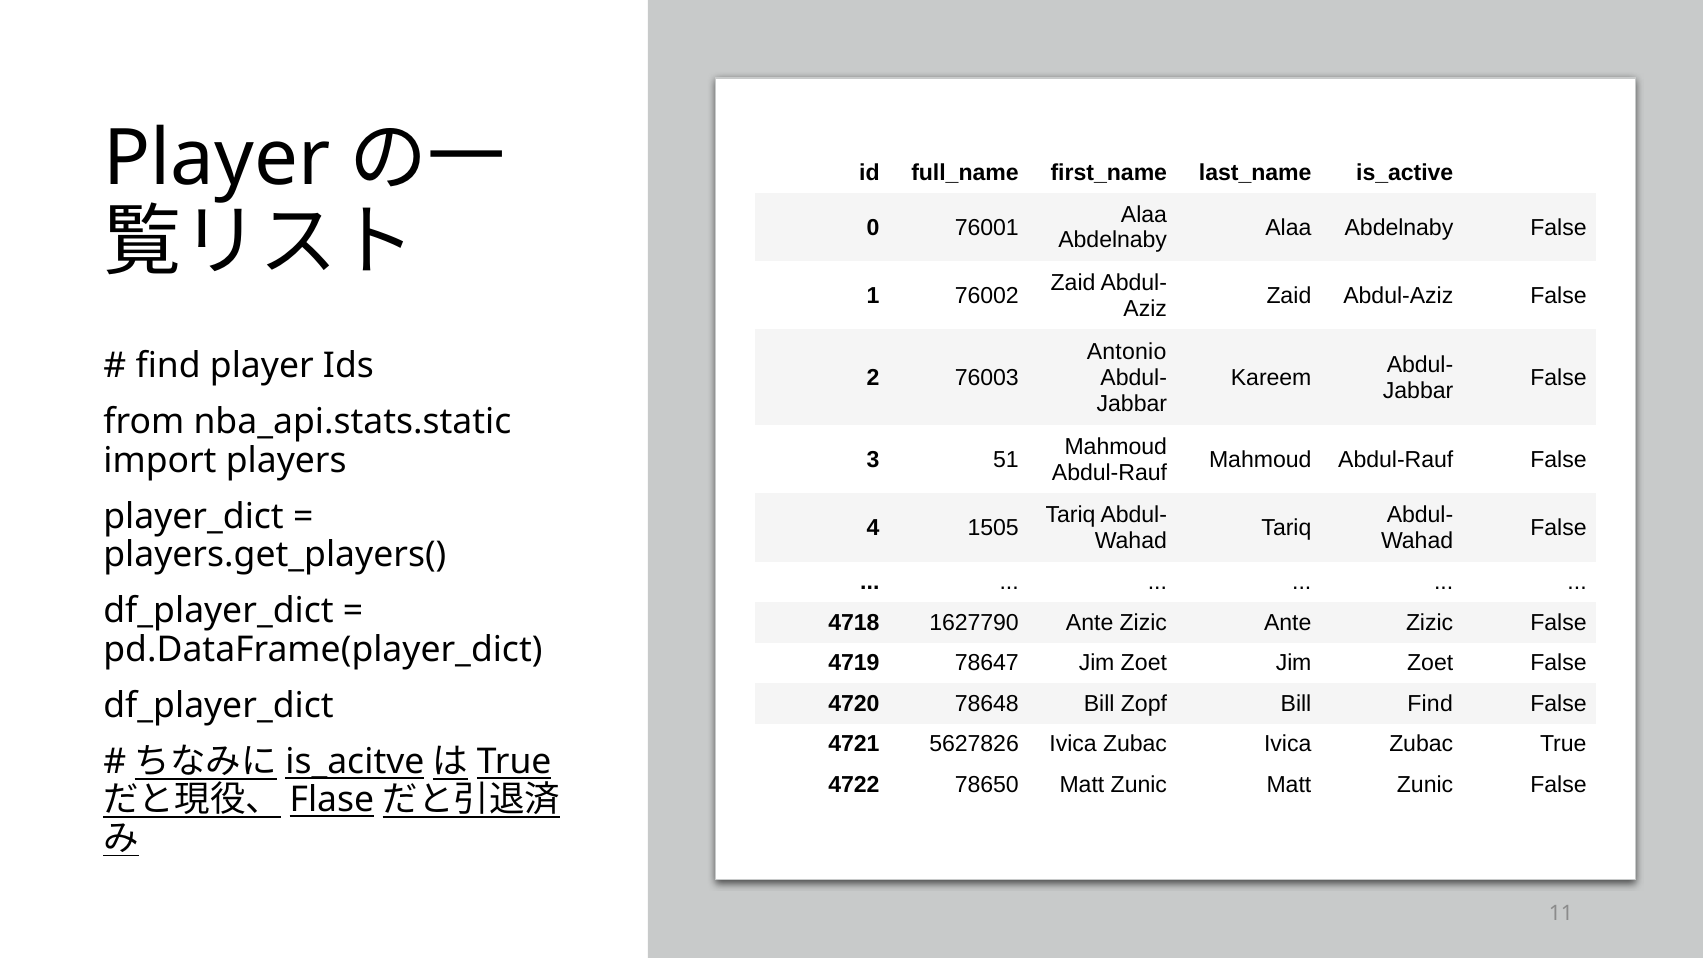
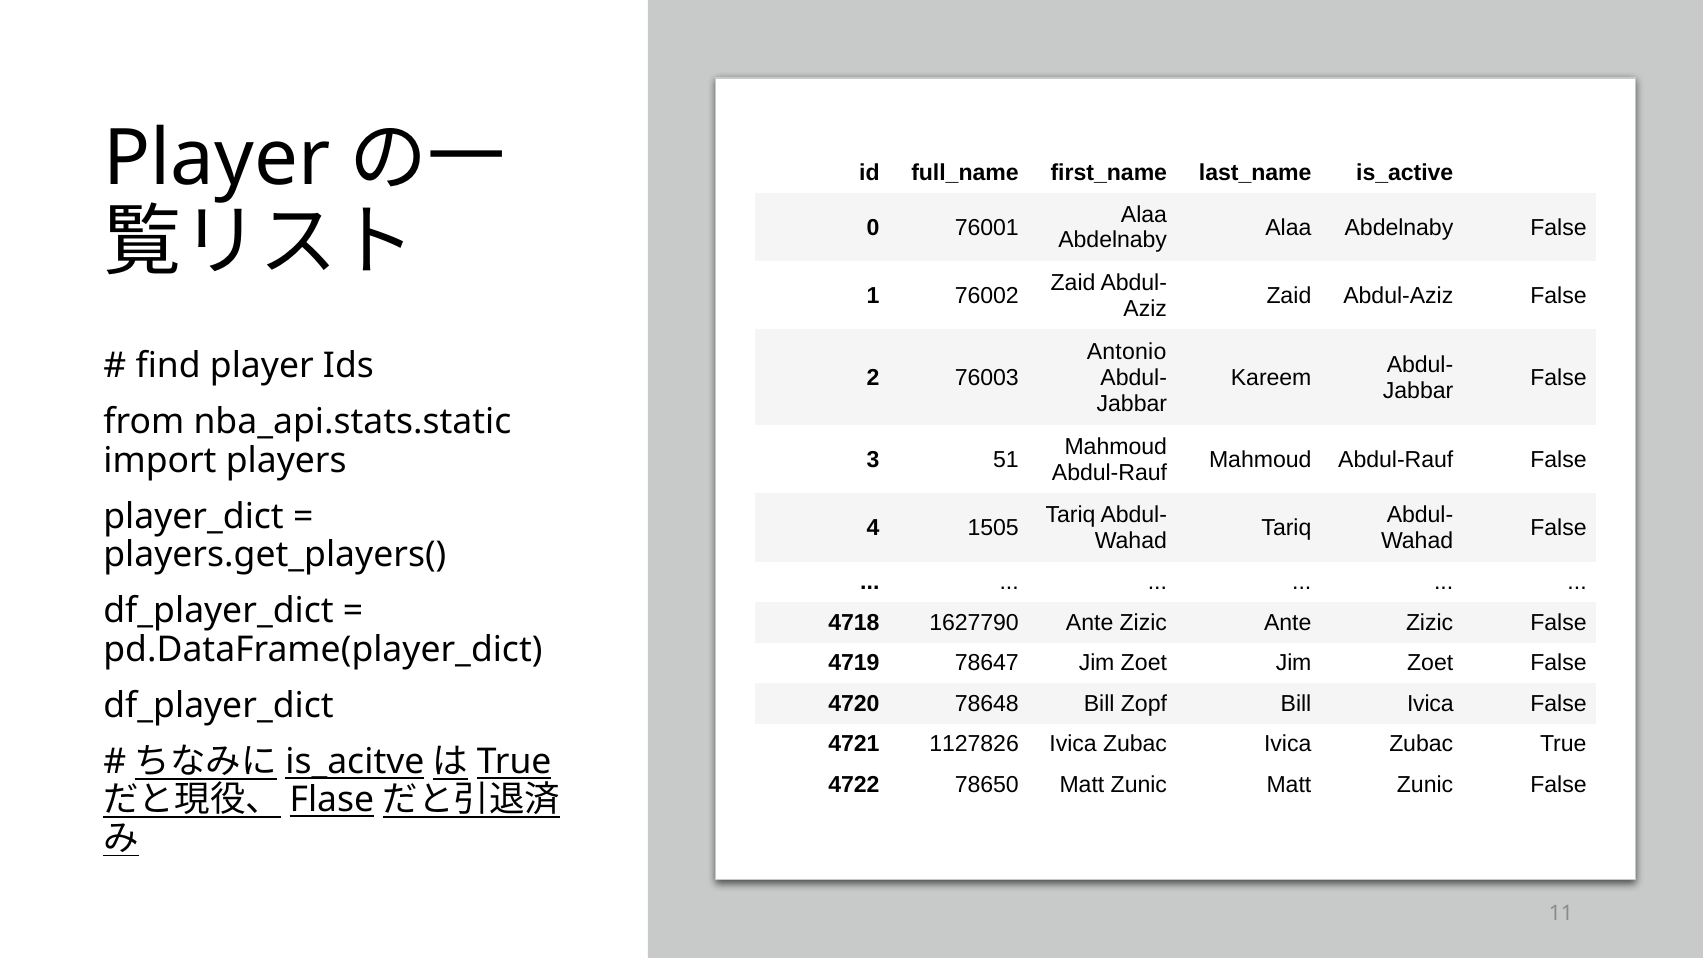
Bill Find: Find -> Ivica
5627826: 5627826 -> 1127826
